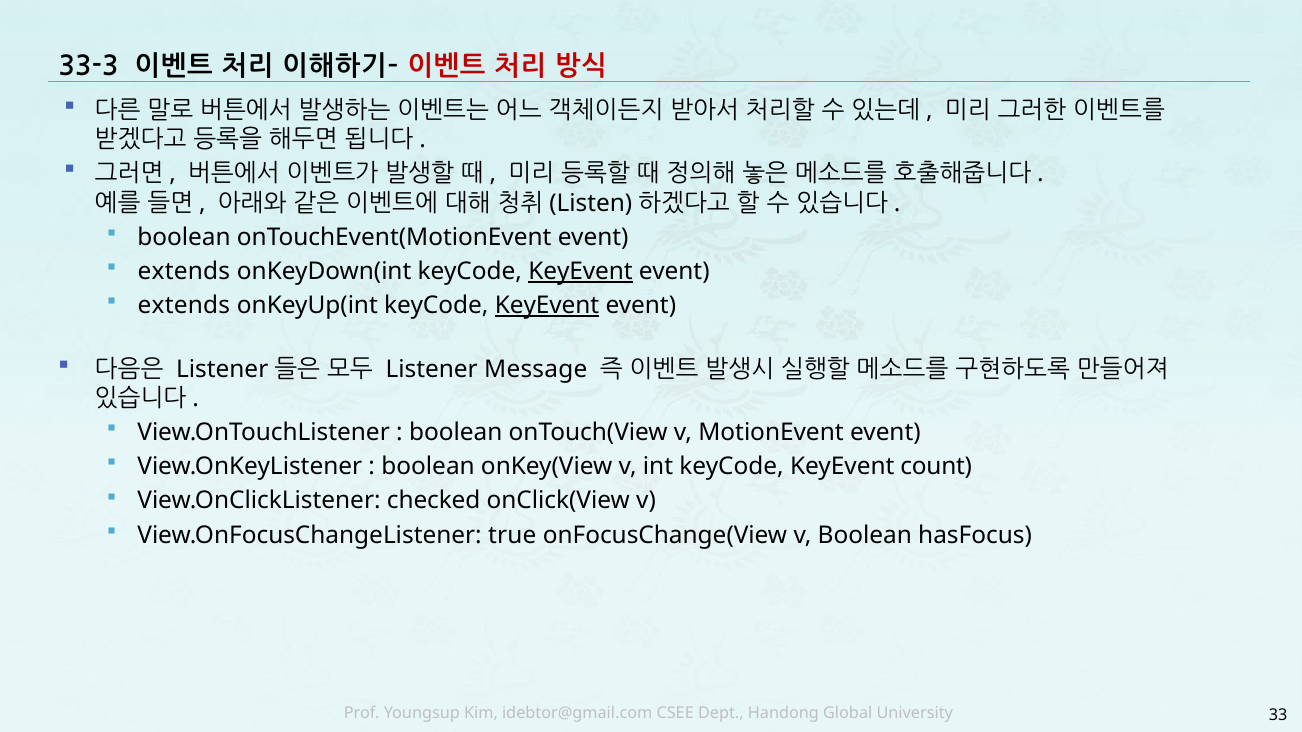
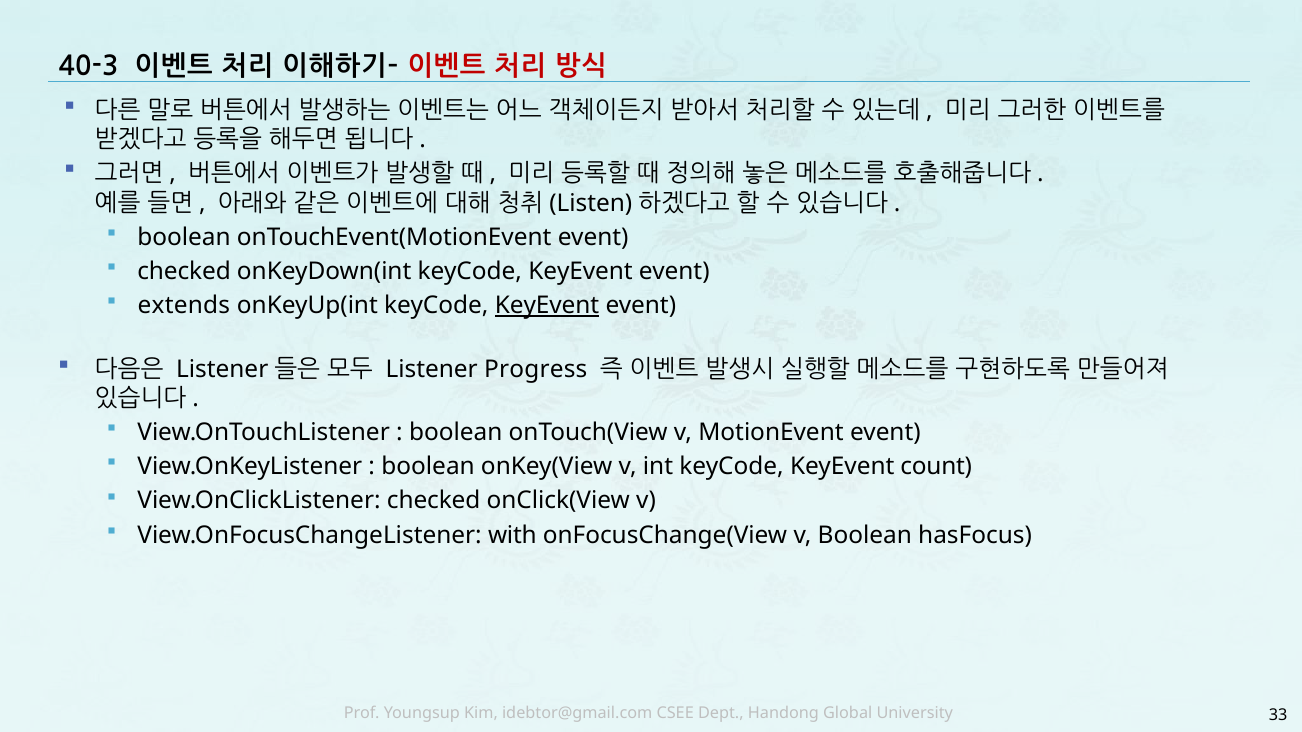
33-3: 33-3 -> 40-3
extends at (184, 272): extends -> checked
KeyEvent at (580, 272) underline: present -> none
Message: Message -> Progress
true: true -> with
